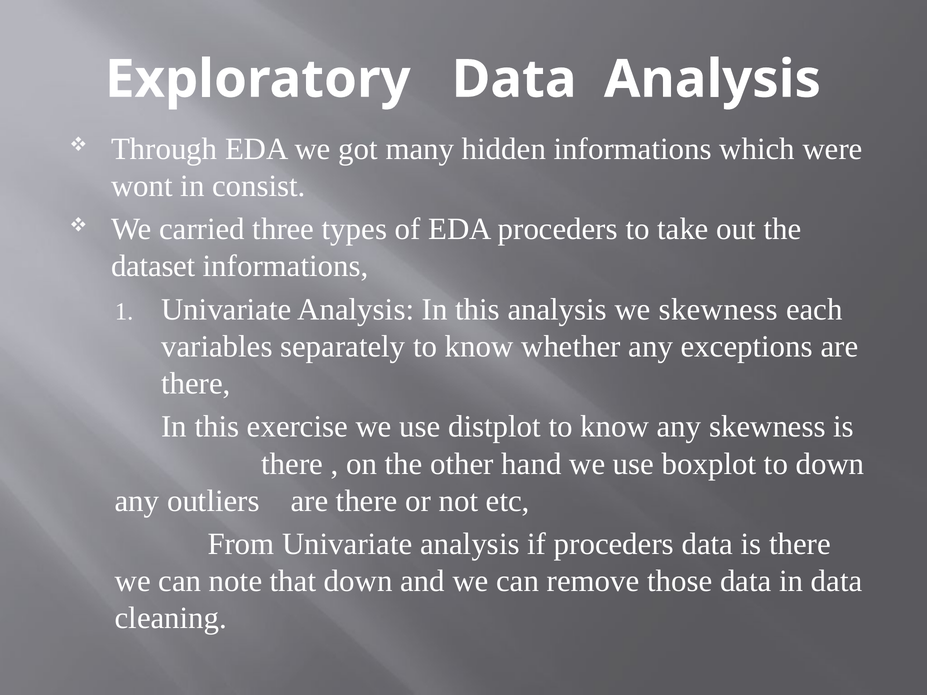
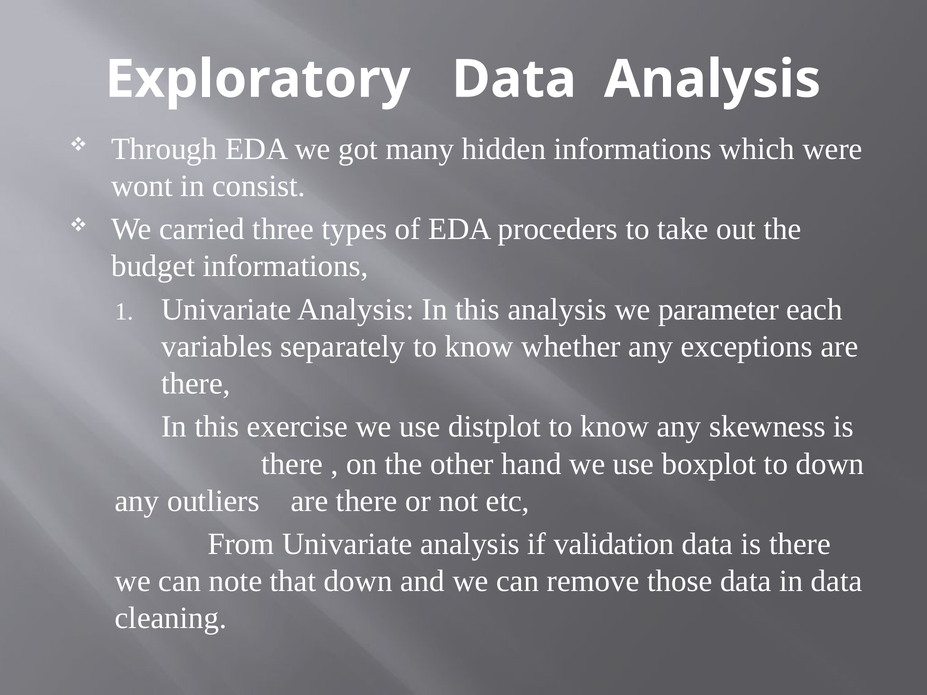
dataset: dataset -> budget
we skewness: skewness -> parameter
if proceders: proceders -> validation
